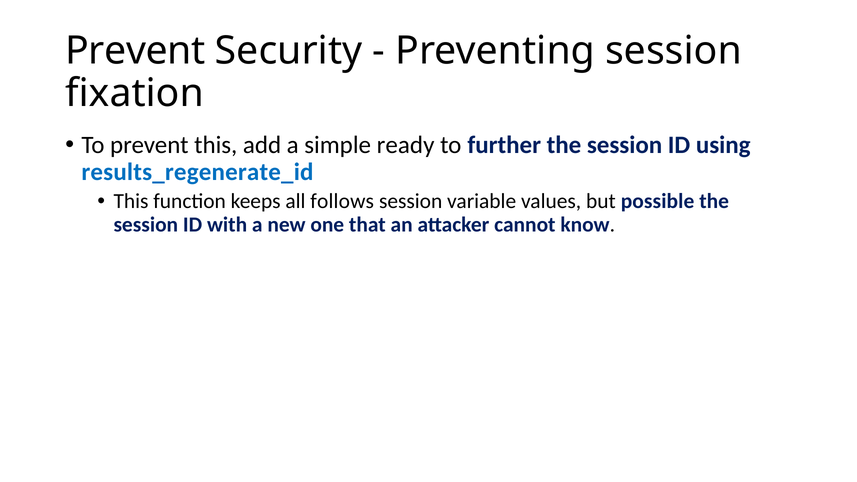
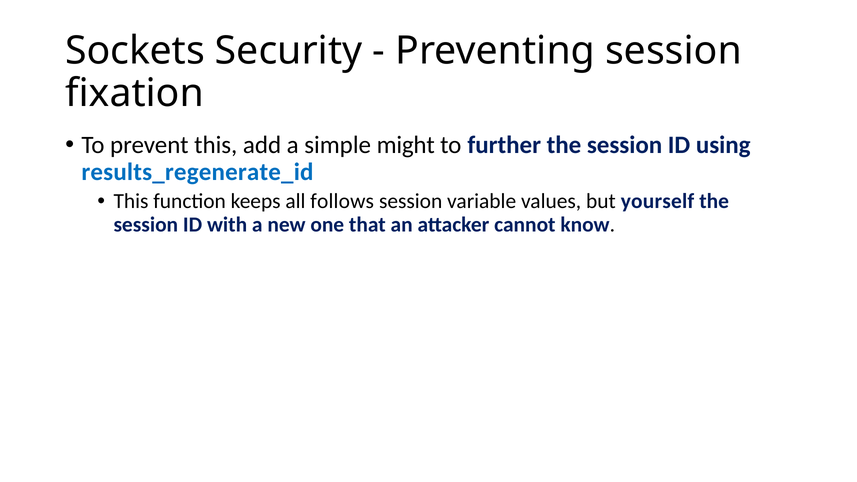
Prevent at (135, 51): Prevent -> Sockets
ready: ready -> might
possible: possible -> yourself
